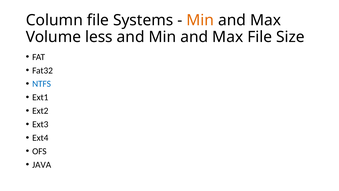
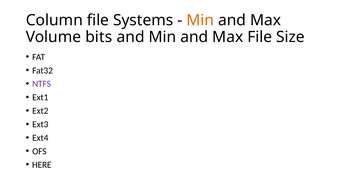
less: less -> bits
NTFS colour: blue -> purple
JAVA: JAVA -> HERE
